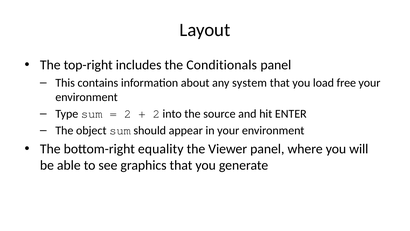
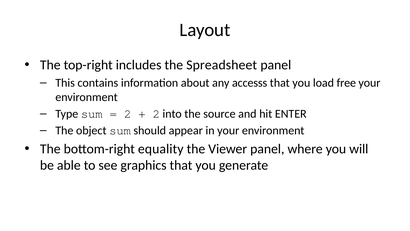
Conditionals: Conditionals -> Spreadsheet
system: system -> accesss
